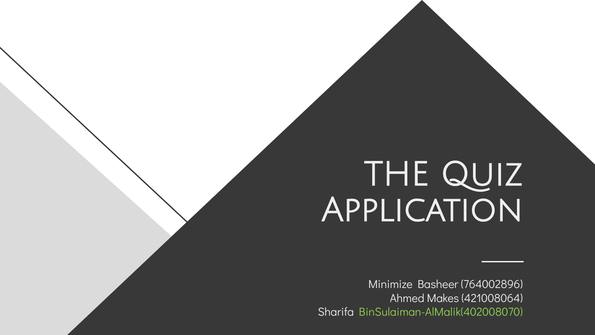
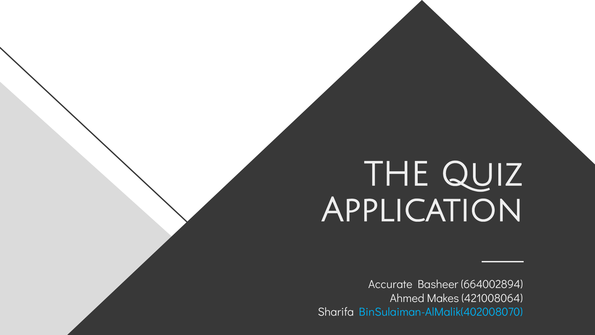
Minimize: Minimize -> Accurate
764002896: 764002896 -> 664002894
BinSulaiman-AlMalik(402008070 colour: light green -> light blue
